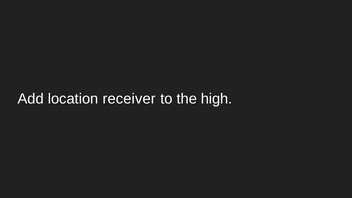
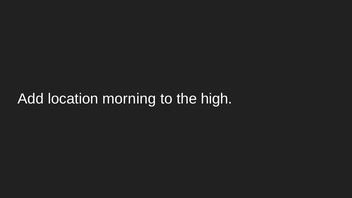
receiver: receiver -> morning
